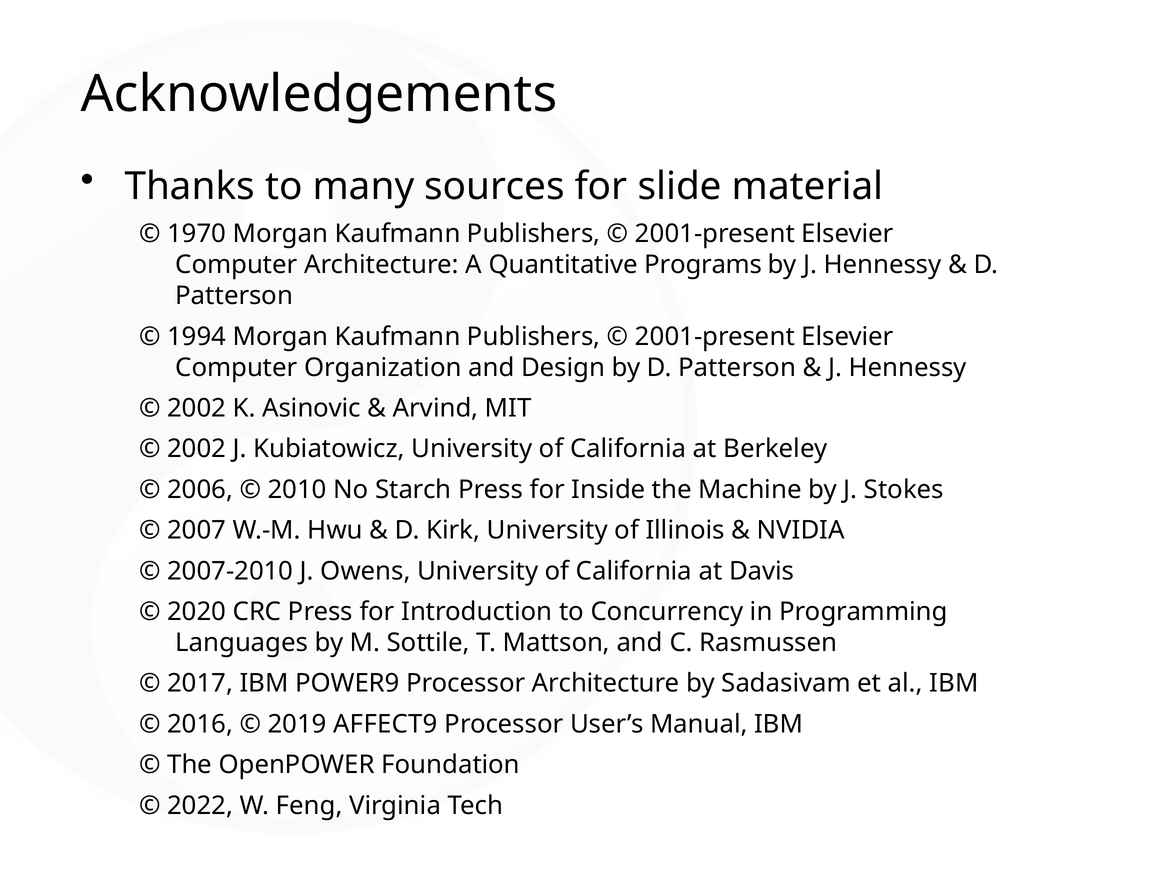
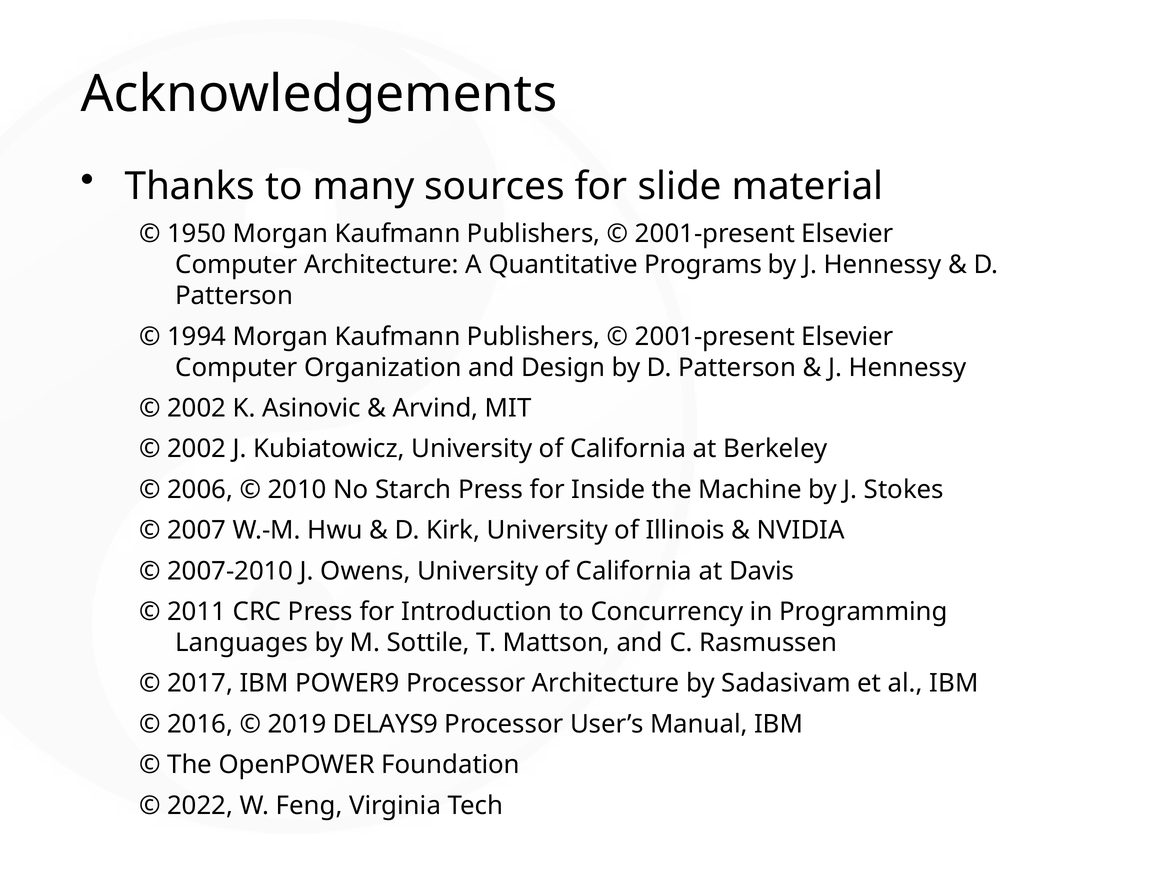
1970: 1970 -> 1950
2020: 2020 -> 2011
AFFECT9: AFFECT9 -> DELAYS9
